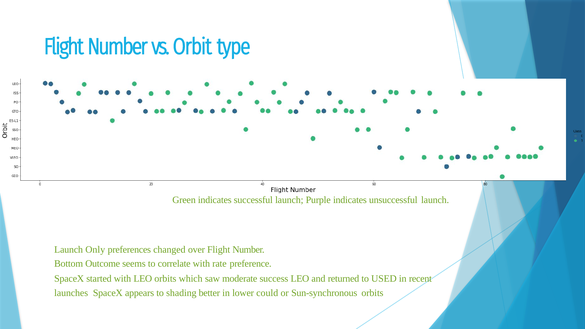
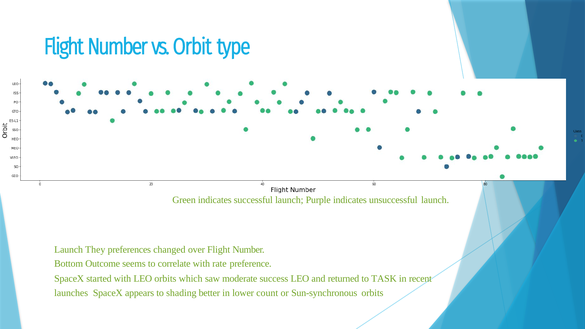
Only: Only -> They
USED: USED -> TASK
could: could -> count
